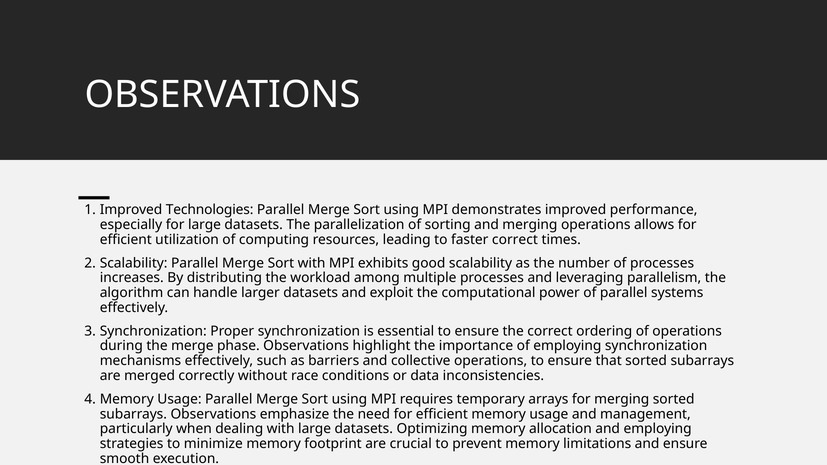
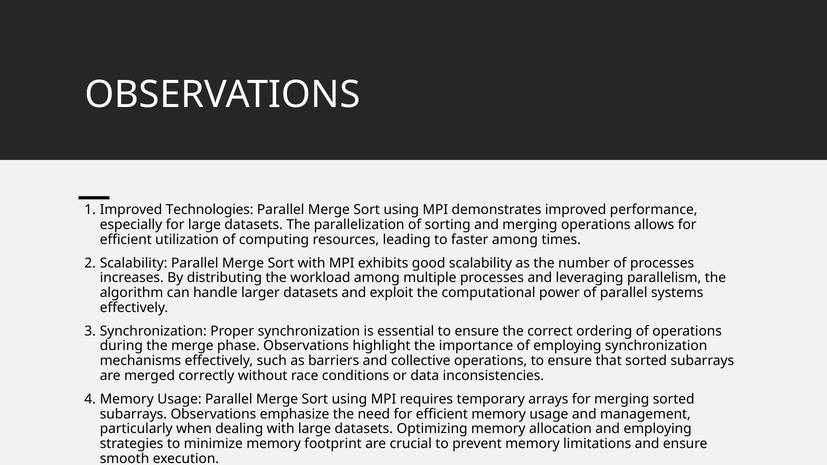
faster correct: correct -> among
